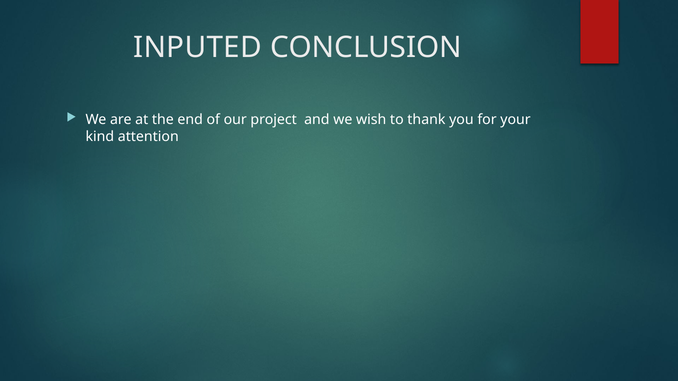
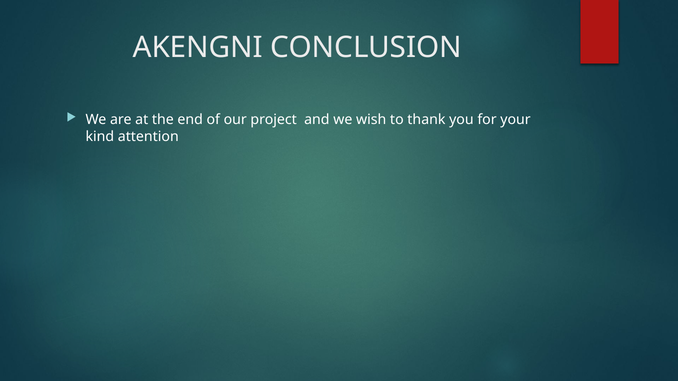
INPUTED: INPUTED -> AKENGNI
